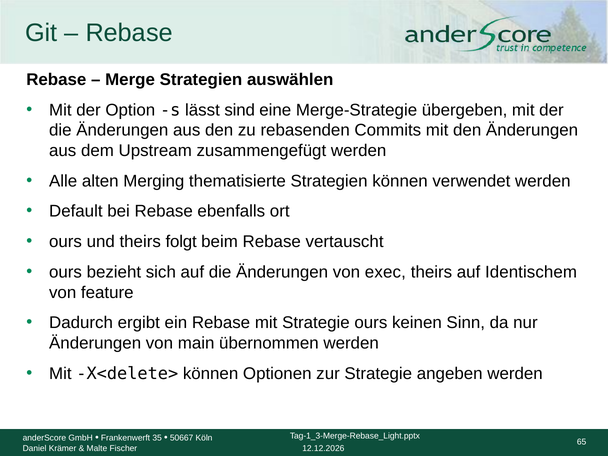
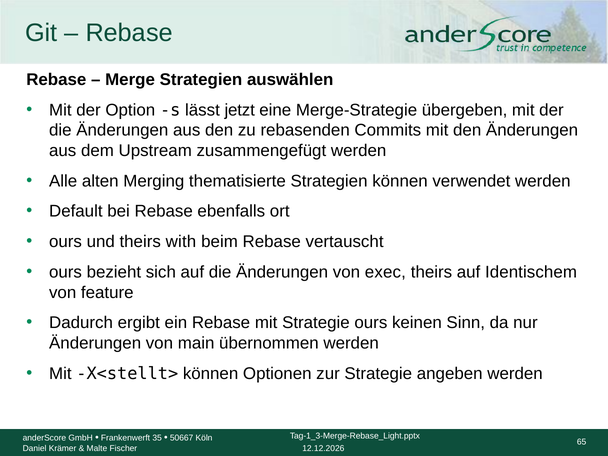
sind: sind -> jetzt
folgt: folgt -> with
X<delete>: X<delete> -> X<stellt>
